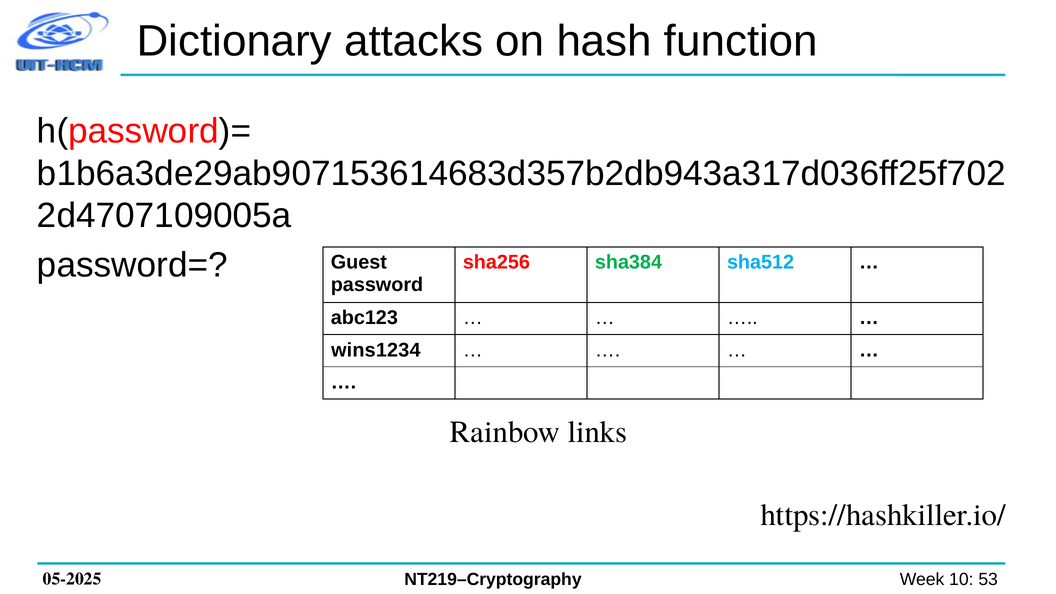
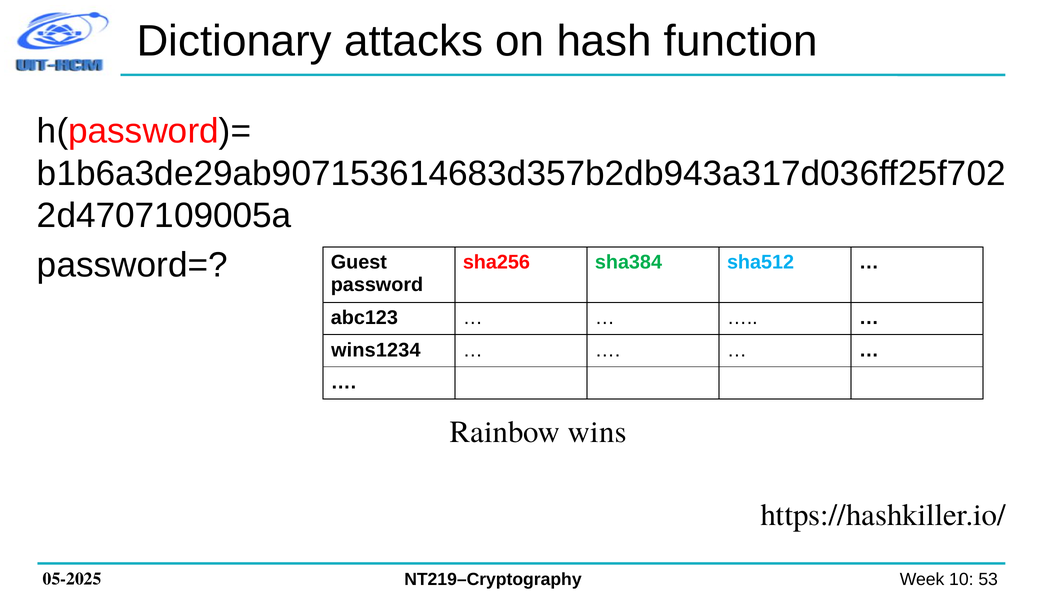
links: links -> wins
